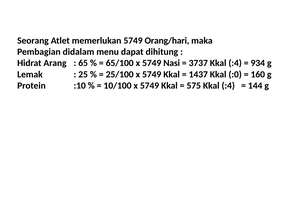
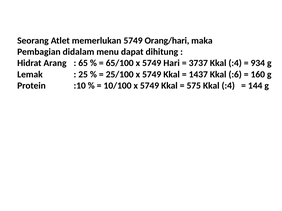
Nasi: Nasi -> Hari
:0: :0 -> :6
